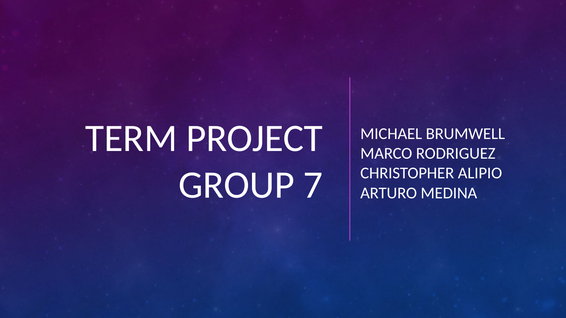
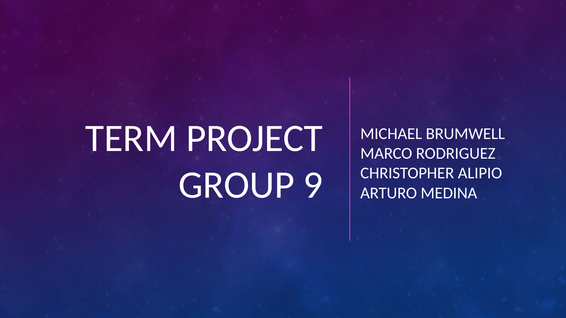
7: 7 -> 9
